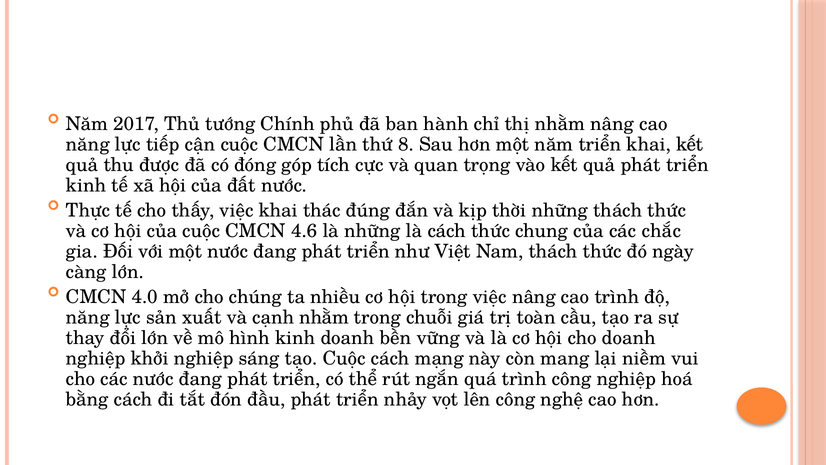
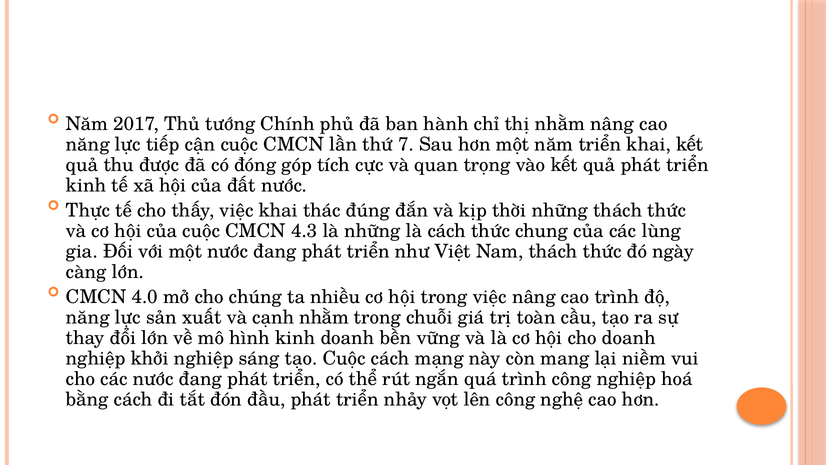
8: 8 -> 7
4.6: 4.6 -> 4.3
chắc: chắc -> lùng
